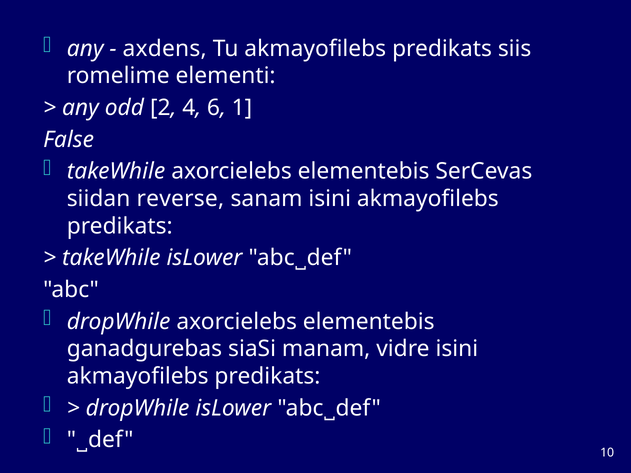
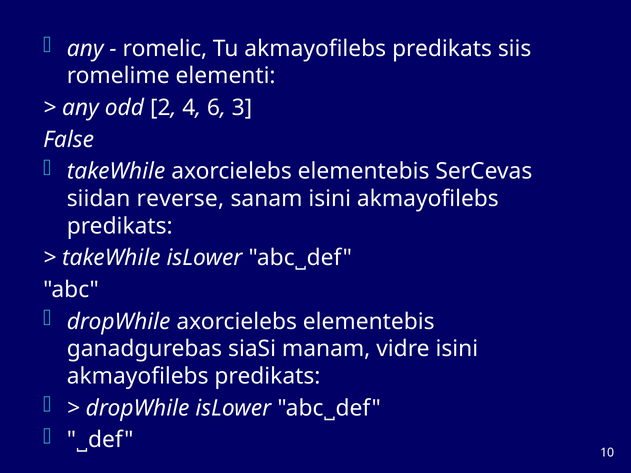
axdens: axdens -> romelic
1: 1 -> 3
